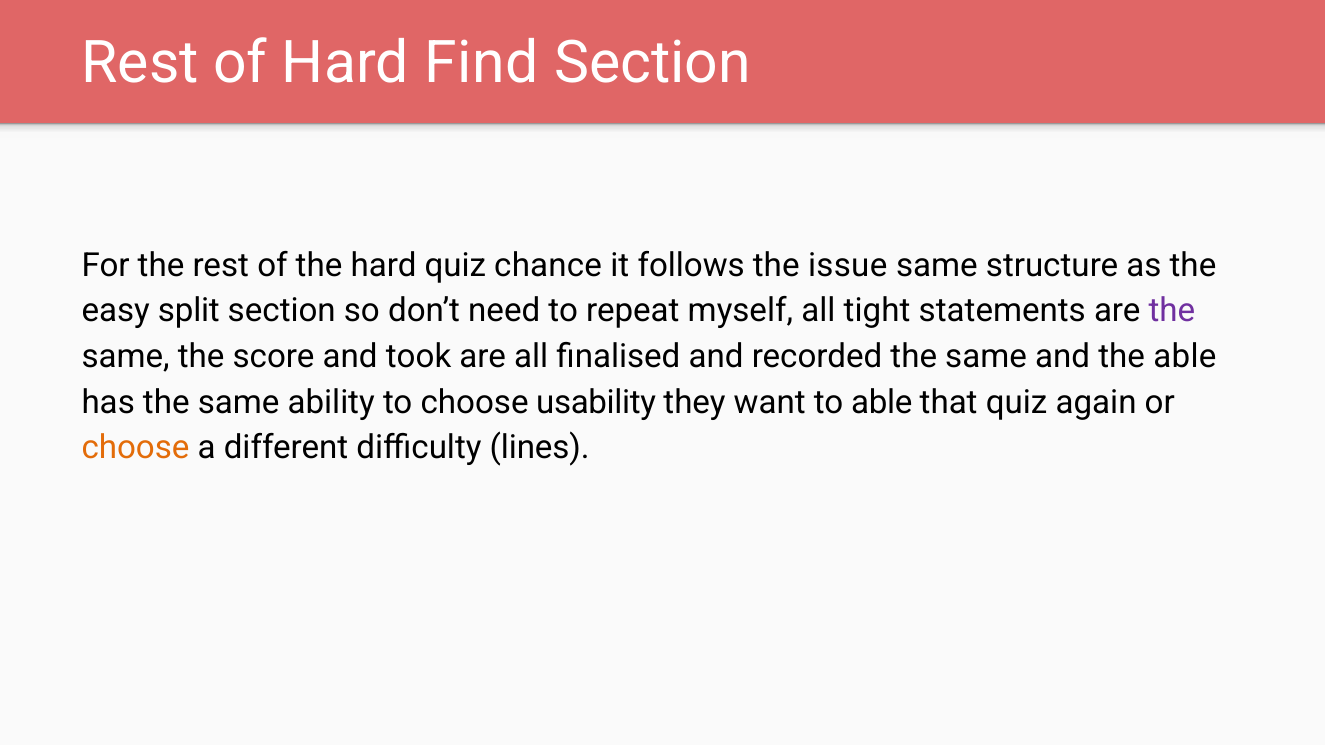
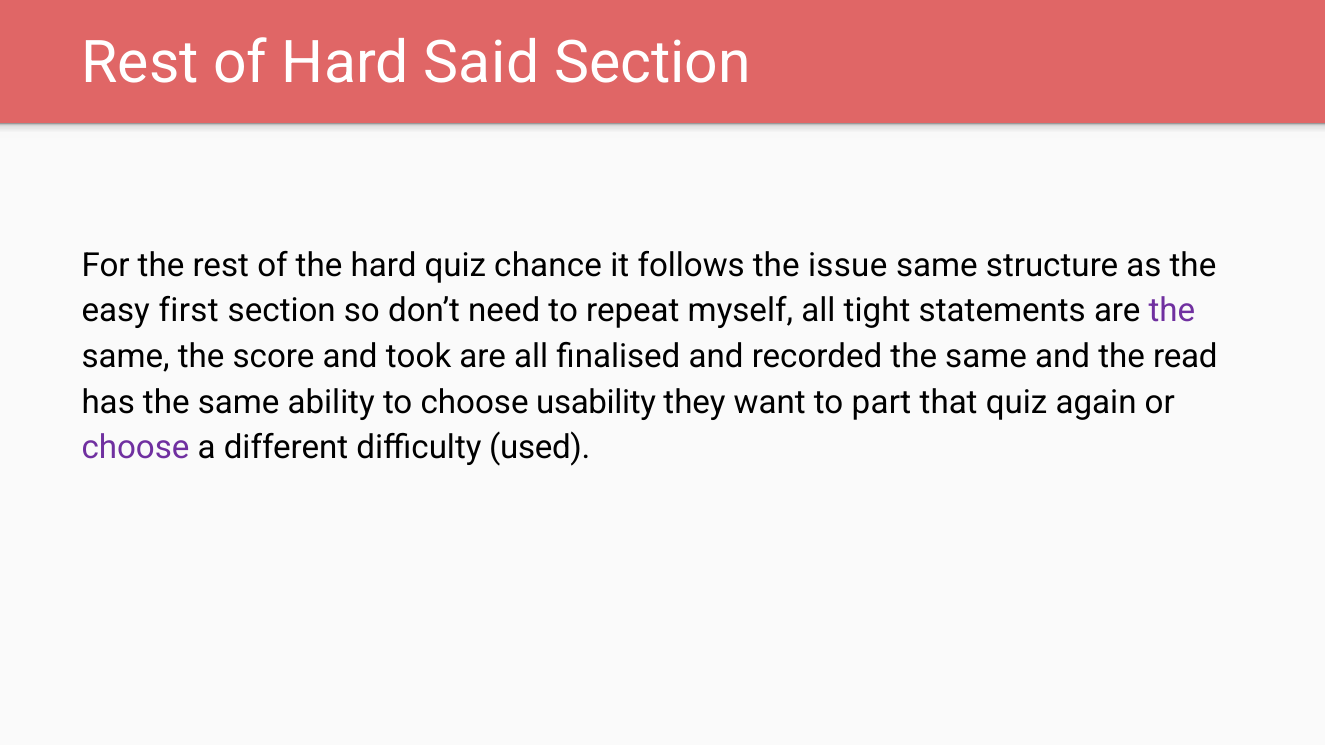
Find: Find -> Said
split: split -> first
the able: able -> read
to able: able -> part
choose at (136, 448) colour: orange -> purple
lines: lines -> used
